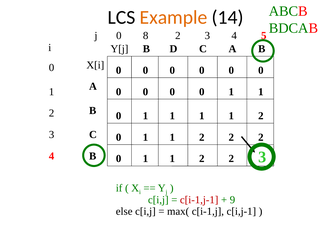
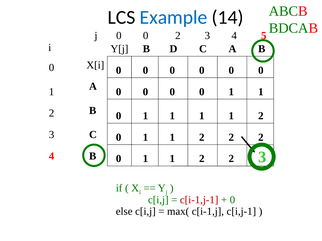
Example colour: orange -> blue
j 0 8: 8 -> 0
9 at (232, 200): 9 -> 0
